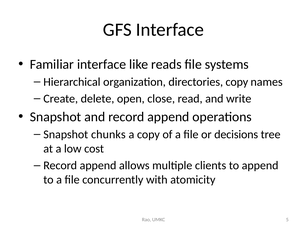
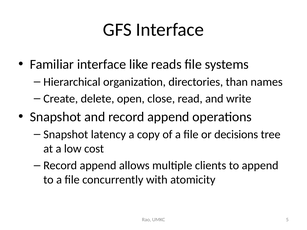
directories copy: copy -> than
chunks: chunks -> latency
